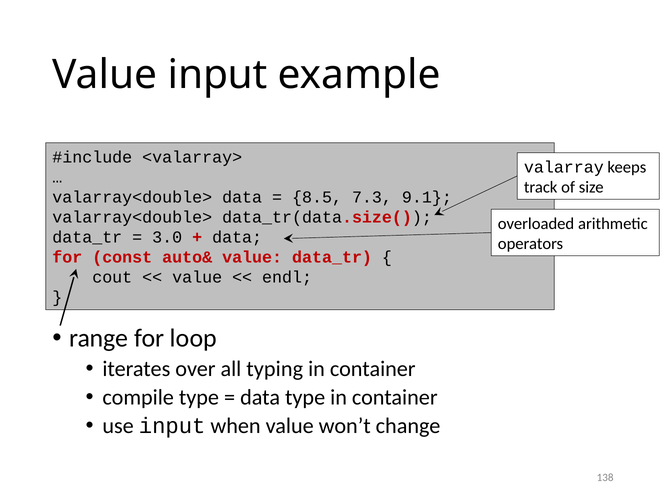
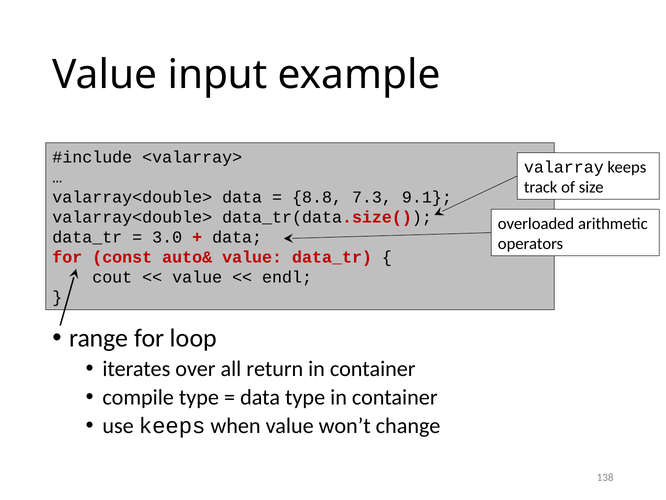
8.5: 8.5 -> 8.8
typing: typing -> return
use input: input -> keeps
